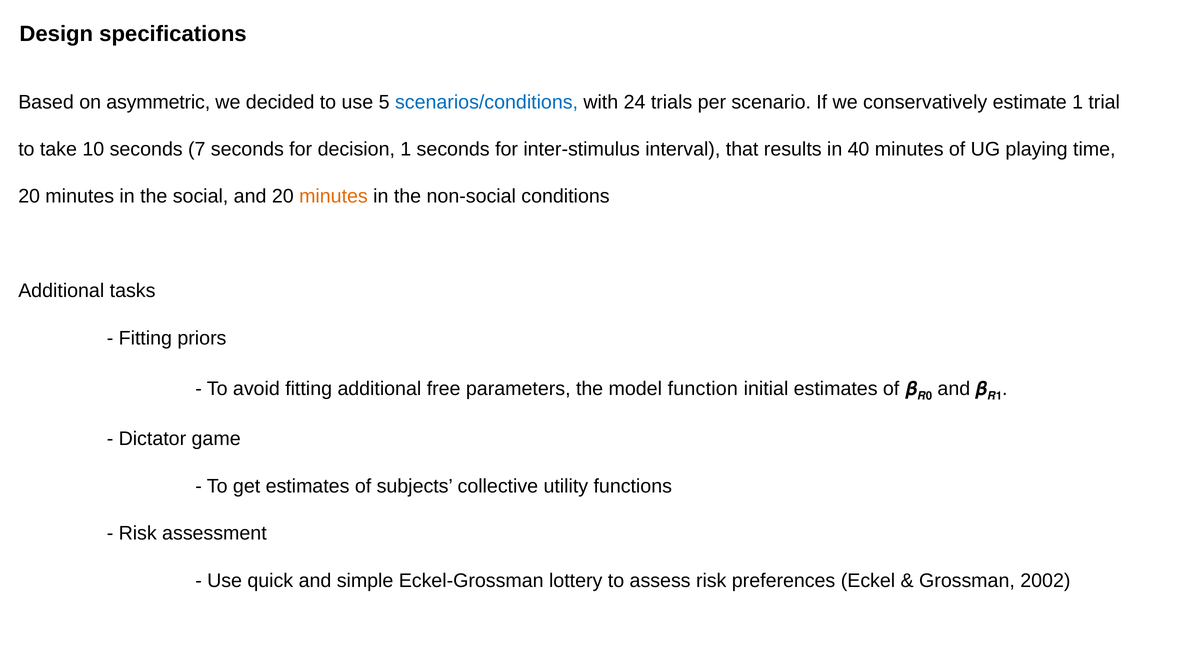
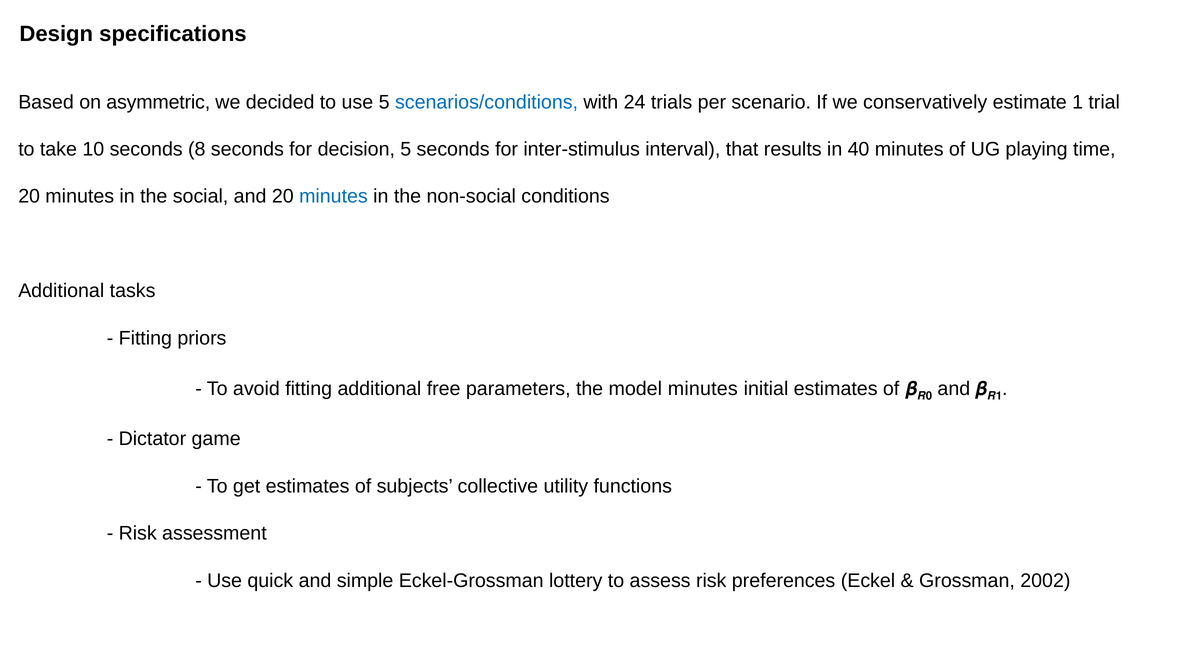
7: 7 -> 8
decision 1: 1 -> 5
minutes at (333, 196) colour: orange -> blue
model function: function -> minutes
